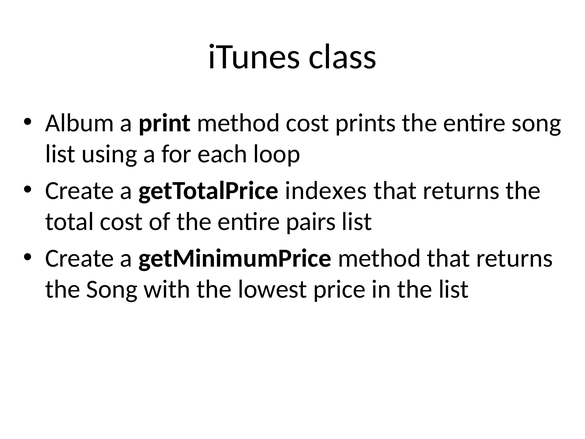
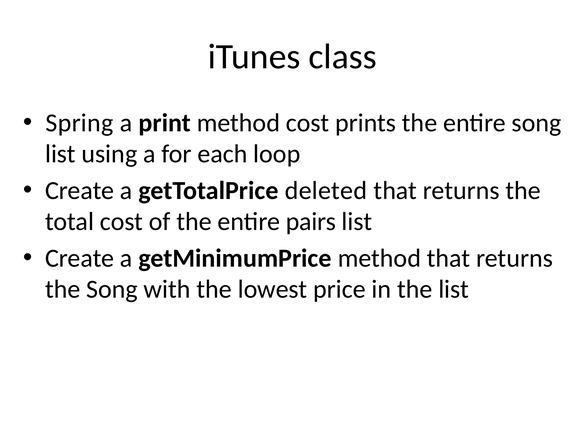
Album: Album -> Spring
indexes: indexes -> deleted
